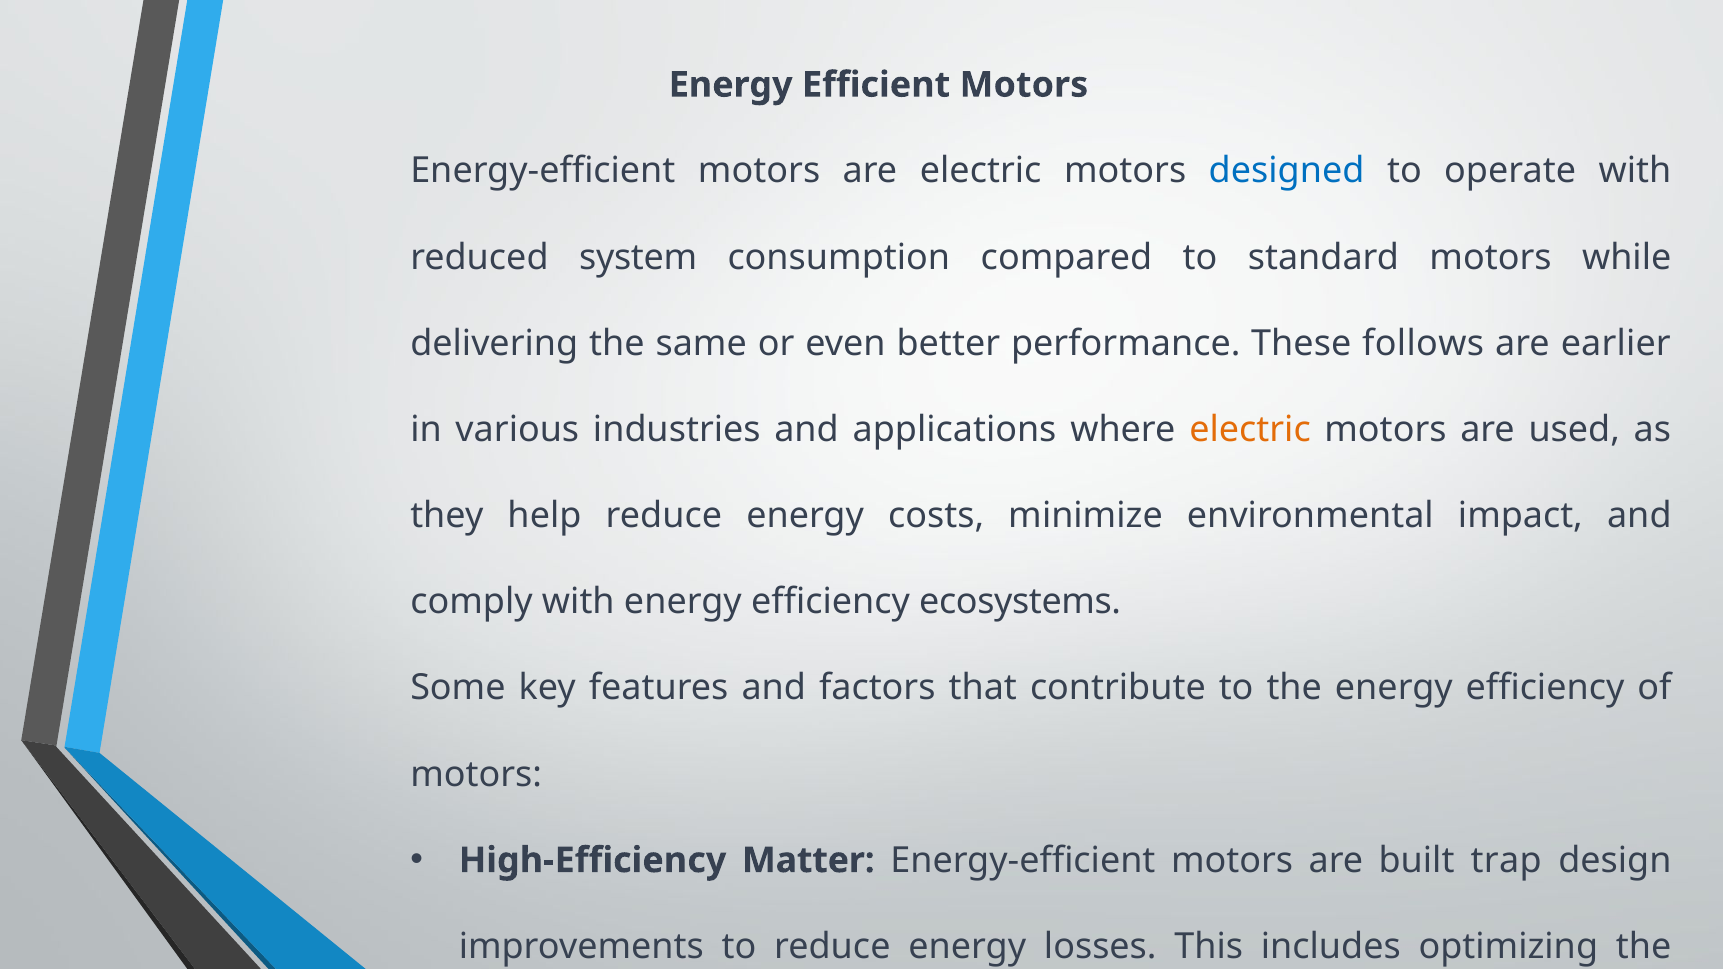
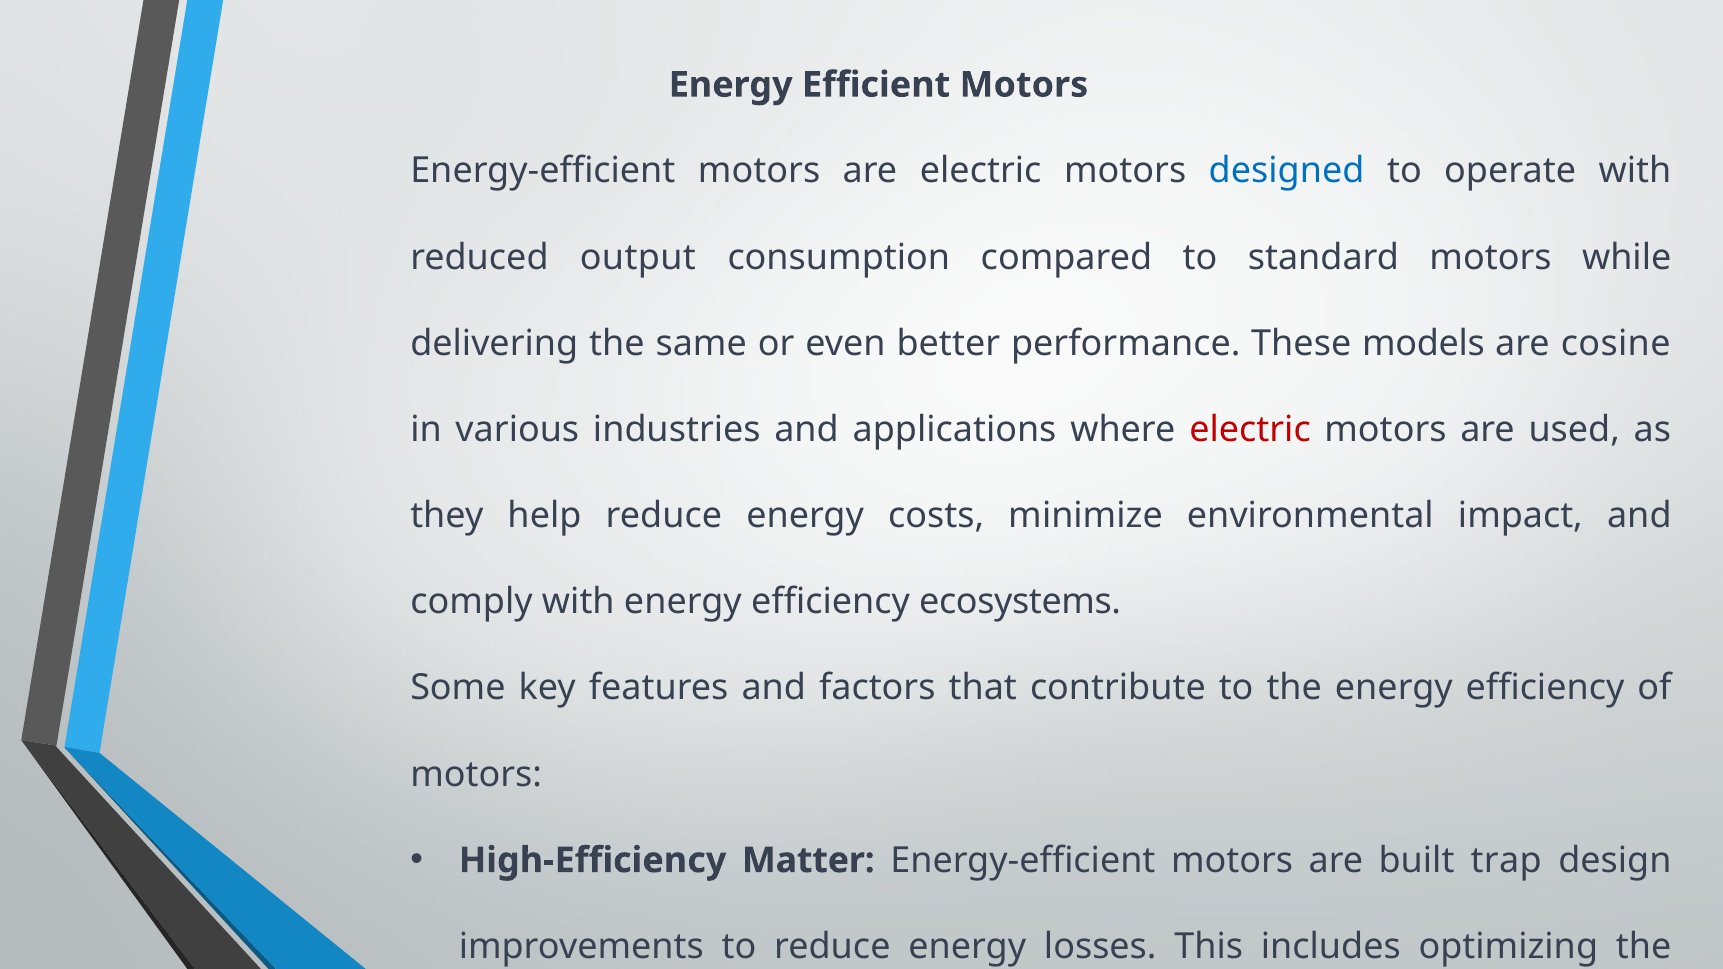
reduced system: system -> output
follows: follows -> models
earlier: earlier -> cosine
electric at (1250, 430) colour: orange -> red
